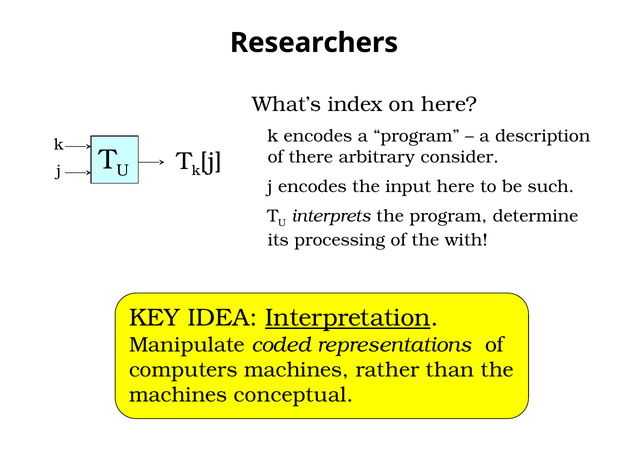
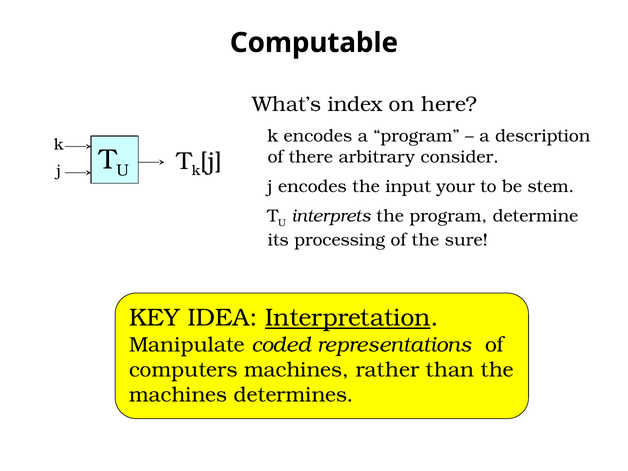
Researchers: Researchers -> Computable
input here: here -> your
such: such -> stem
with: with -> sure
conceptual: conceptual -> determines
